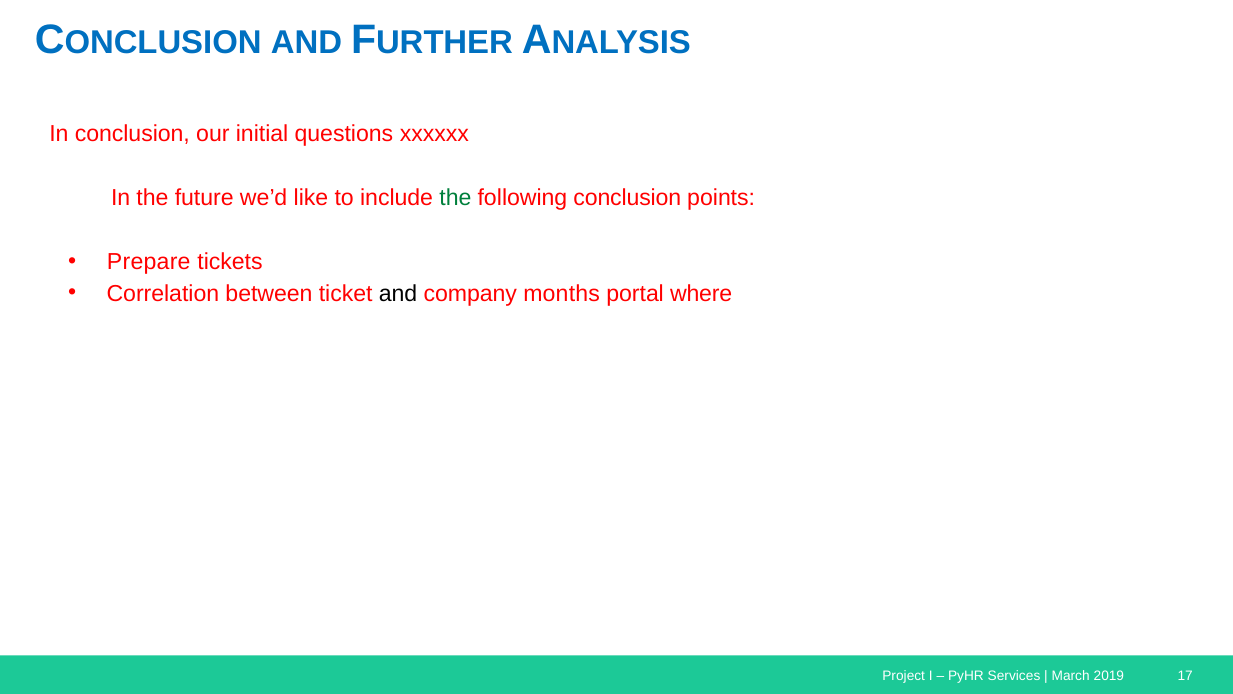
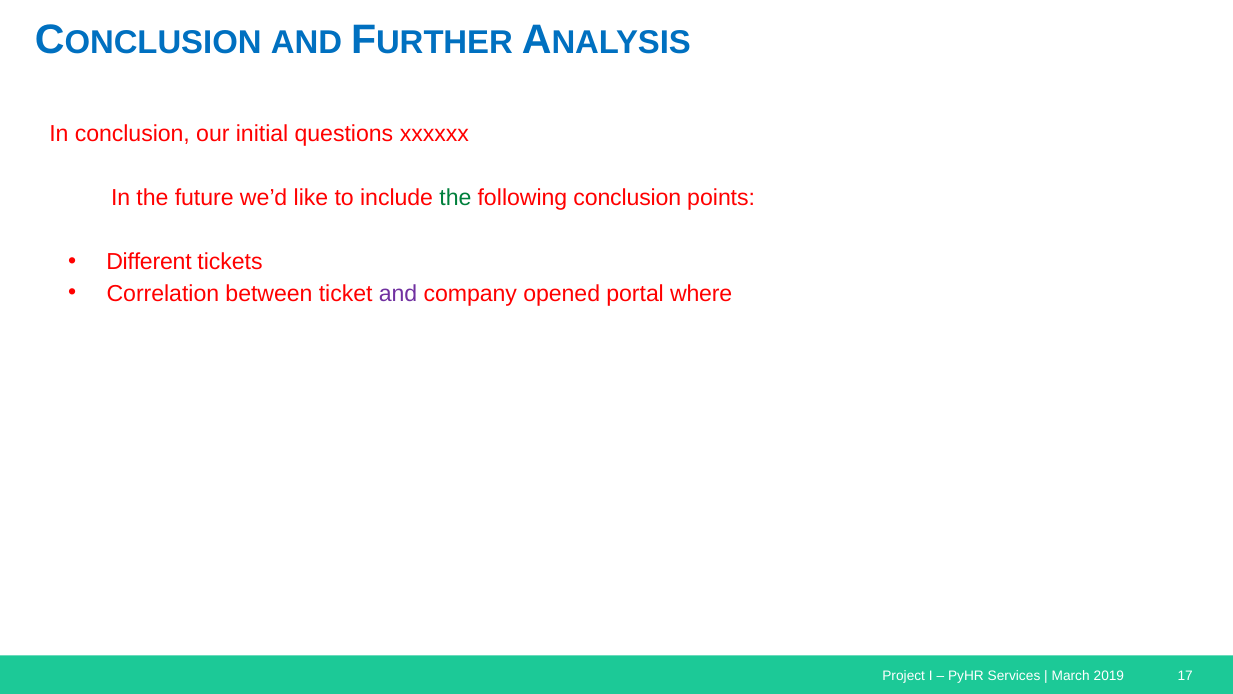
Prepare: Prepare -> Different
and at (398, 293) colour: black -> purple
months: months -> opened
